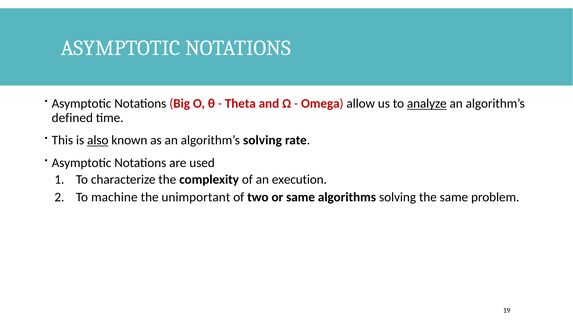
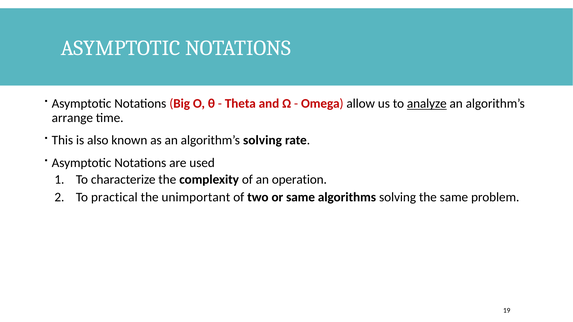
defined: defined -> arrange
also underline: present -> none
execution: execution -> operation
machine: machine -> practical
